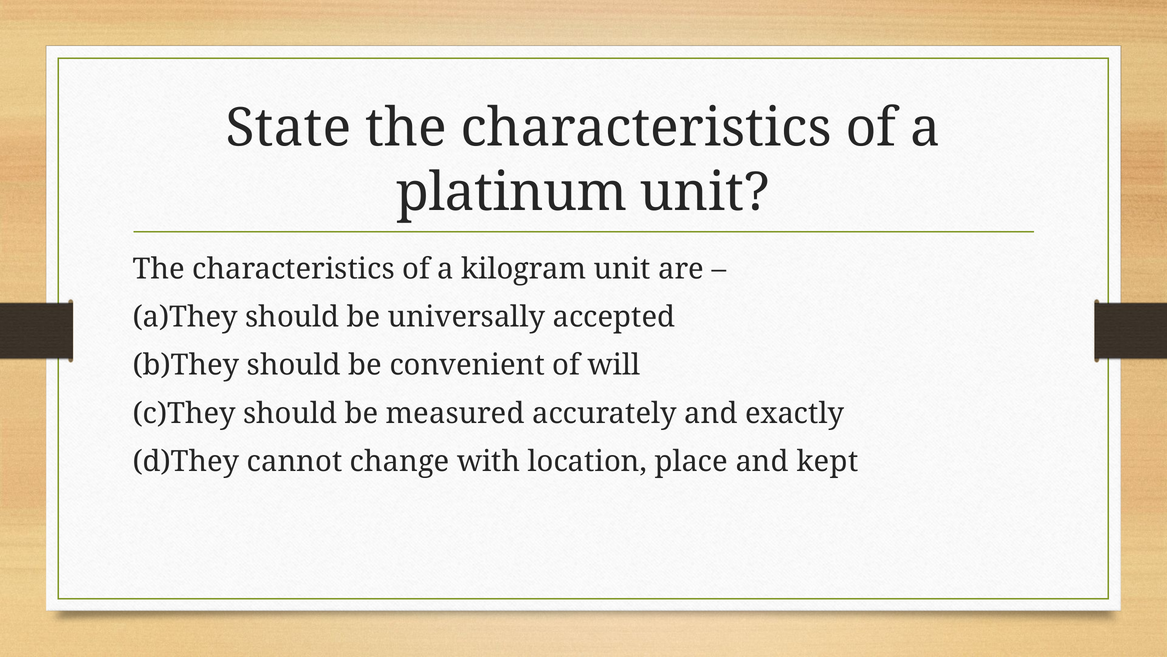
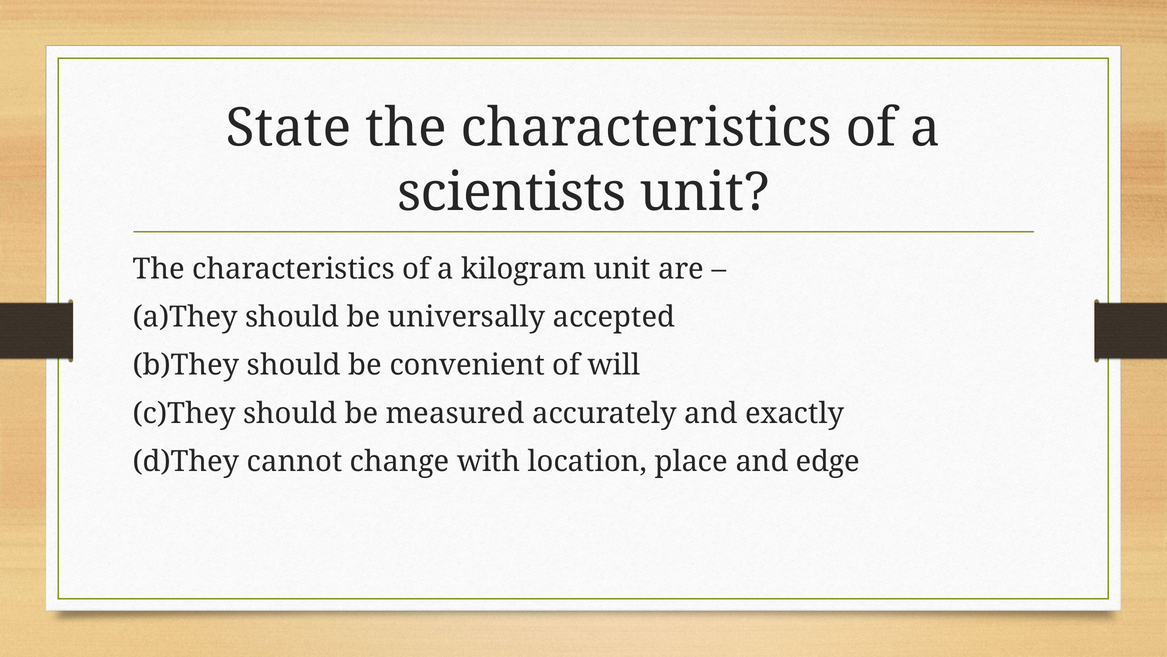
platinum: platinum -> scientists
kept: kept -> edge
